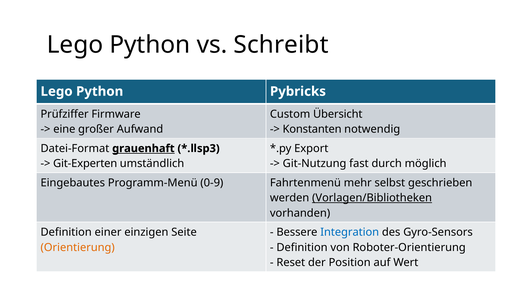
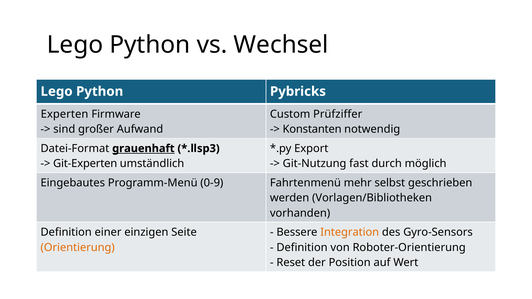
Schreibt: Schreibt -> Wechsel
Prüfziffer: Prüfziffer -> Experten
Übersicht: Übersicht -> Prüfziffer
eine: eine -> sind
Vorlagen/Bibliotheken underline: present -> none
Integration colour: blue -> orange
